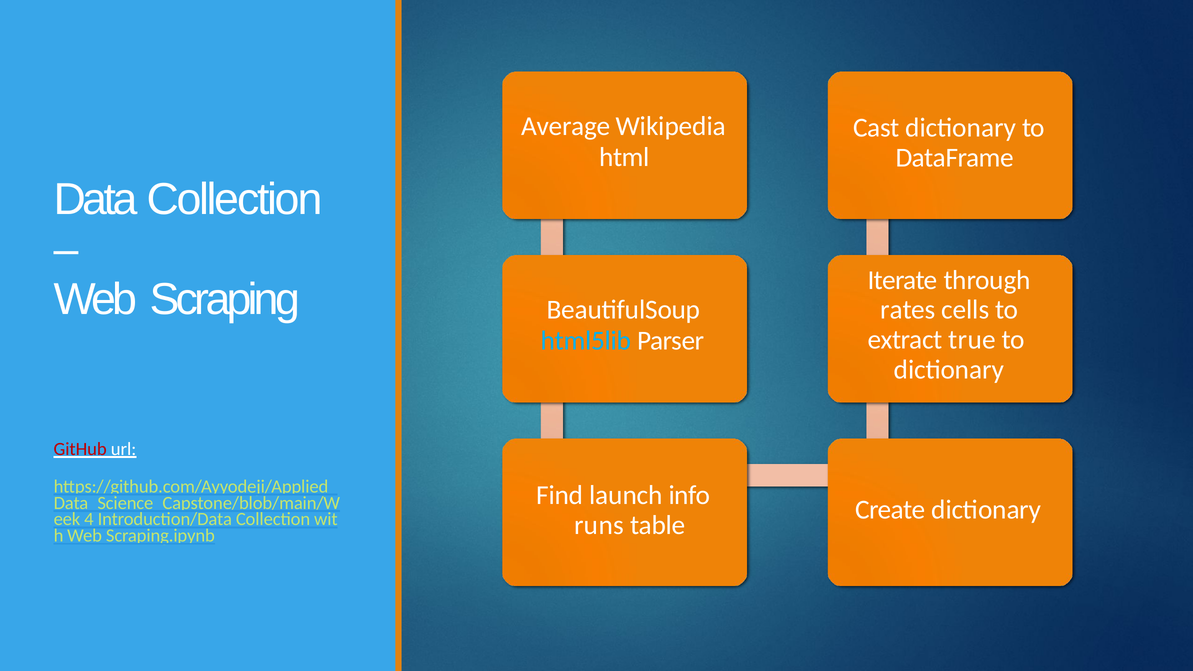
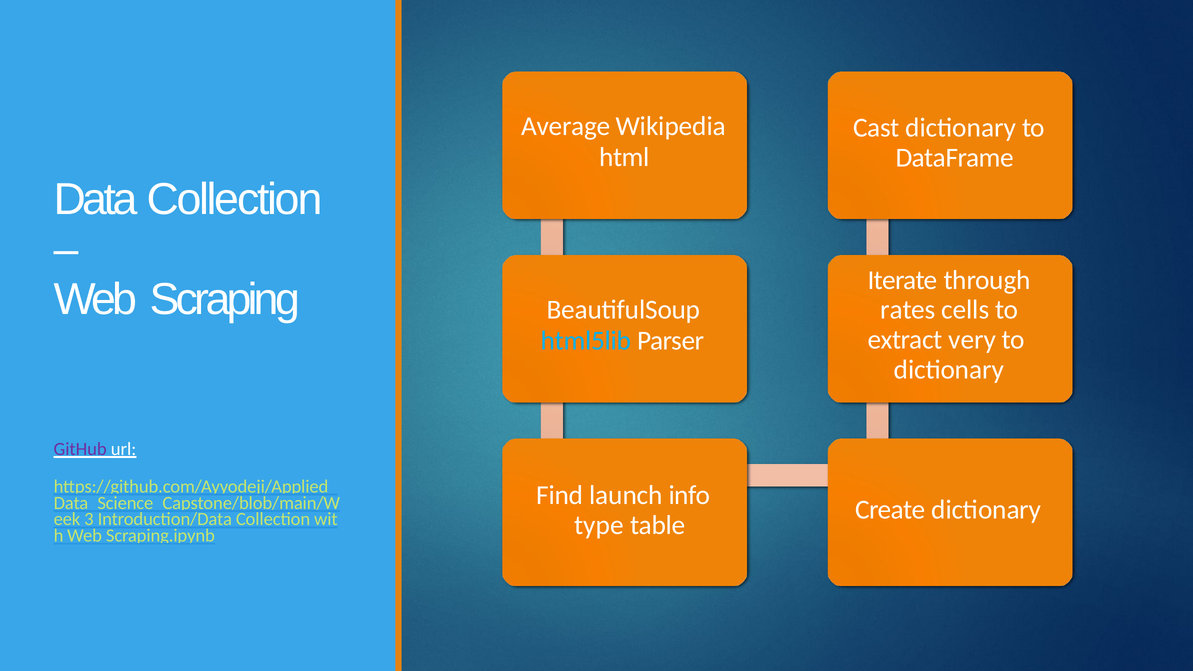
true: true -> very
GitHub colour: red -> purple
4: 4 -> 3
runs: runs -> type
